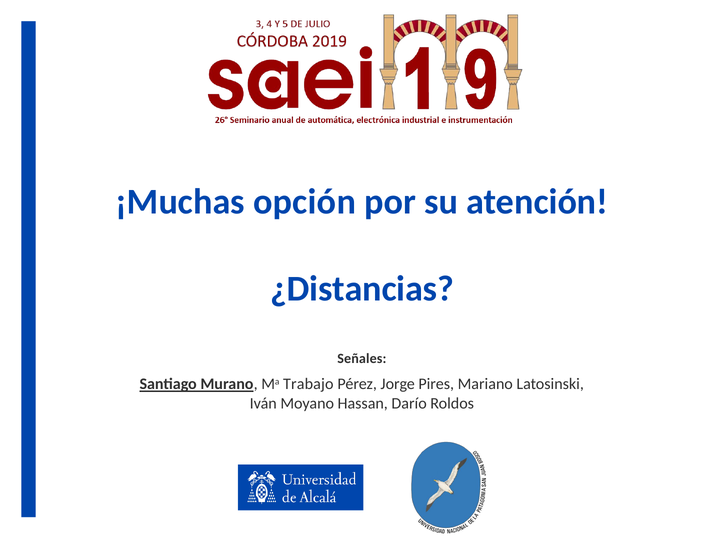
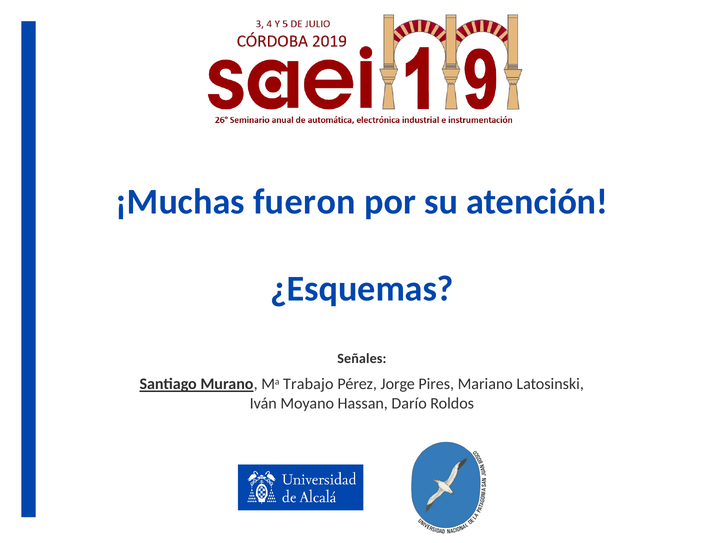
opción: opción -> fueron
¿Distancias: ¿Distancias -> ¿Esquemas
